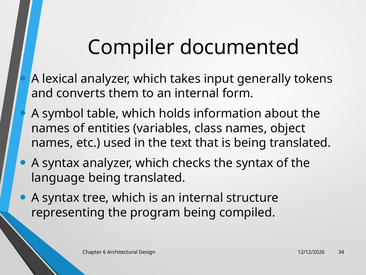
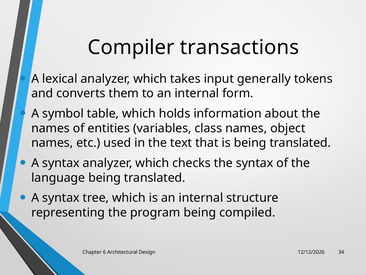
documented: documented -> transactions
